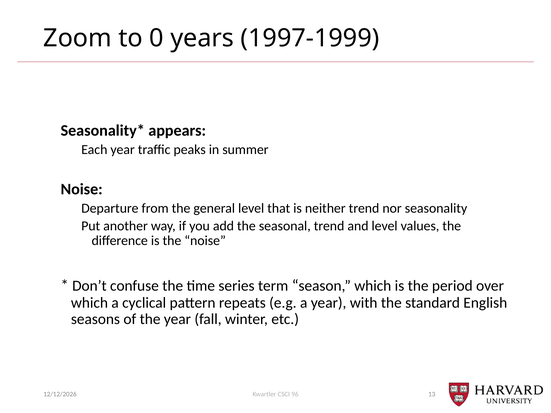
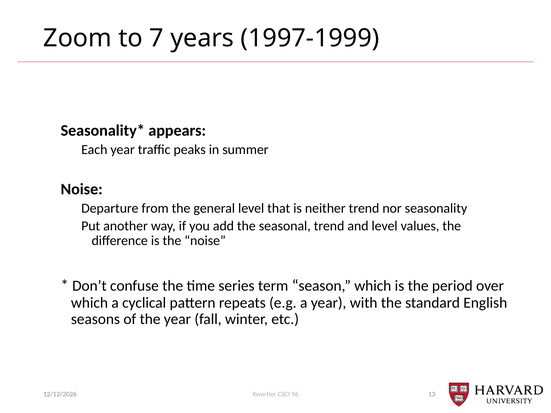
0: 0 -> 7
